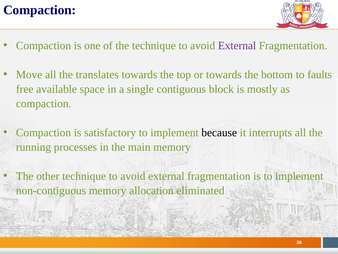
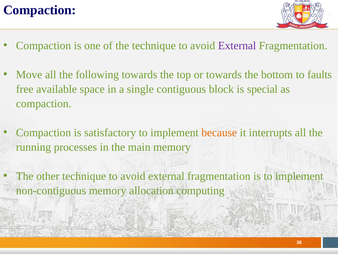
translates: translates -> following
mostly: mostly -> special
because colour: black -> orange
eliminated: eliminated -> computing
